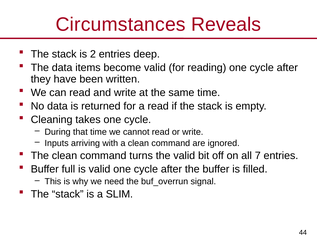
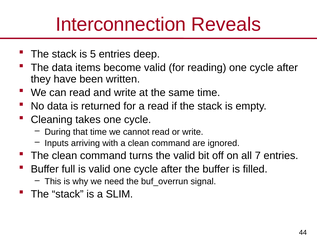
Circumstances: Circumstances -> Interconnection
2: 2 -> 5
